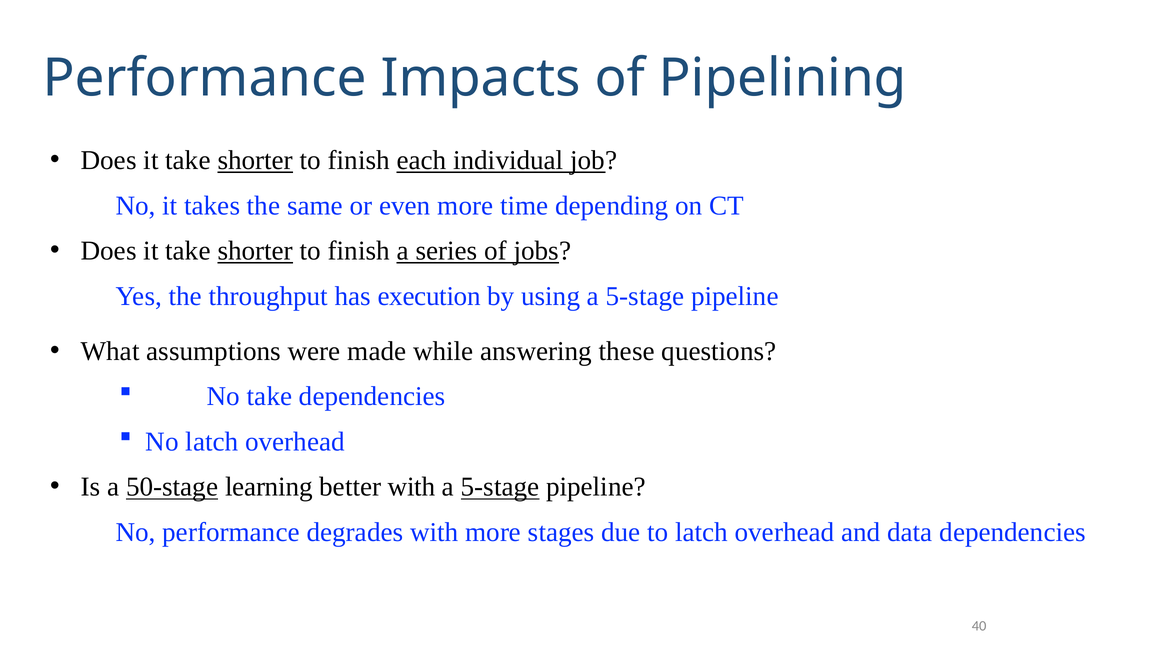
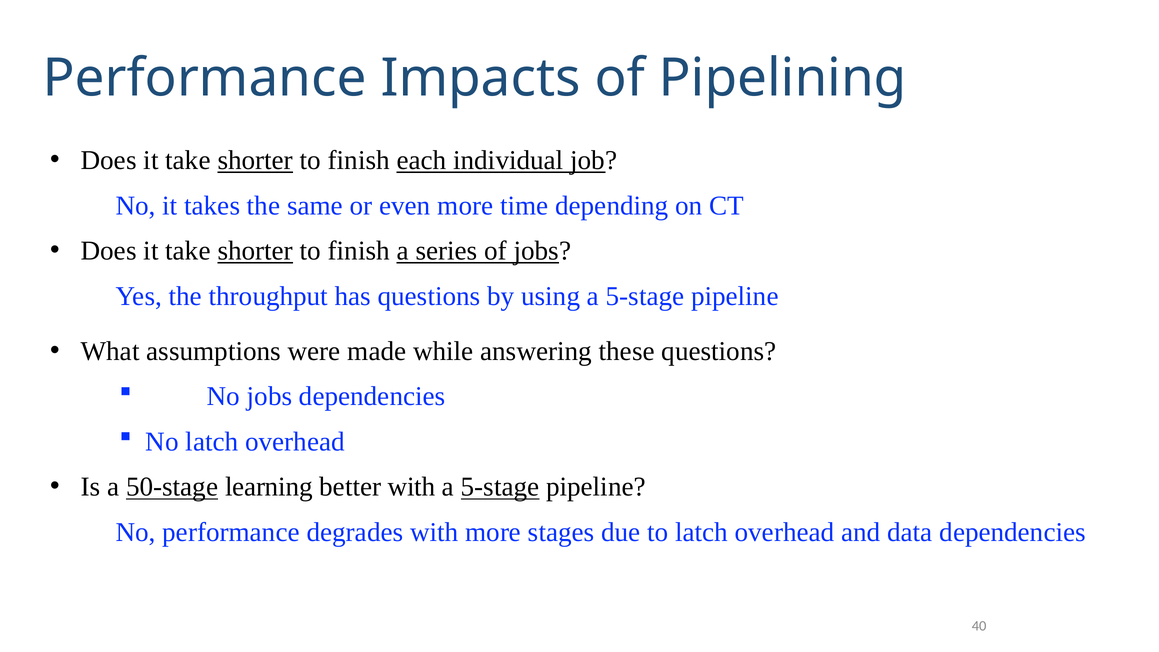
has execution: execution -> questions
No take: take -> jobs
